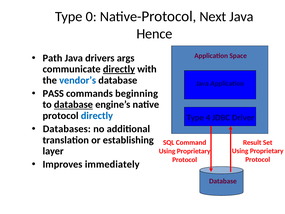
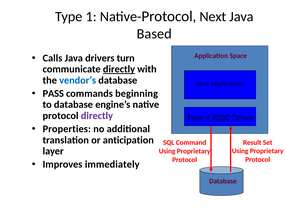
0: 0 -> 1
Hence: Hence -> Based
Path: Path -> Calls
args: args -> turn
database at (73, 104) underline: present -> none
directly at (97, 116) colour: blue -> purple
Databases: Databases -> Properties
establishing: establishing -> anticipation
